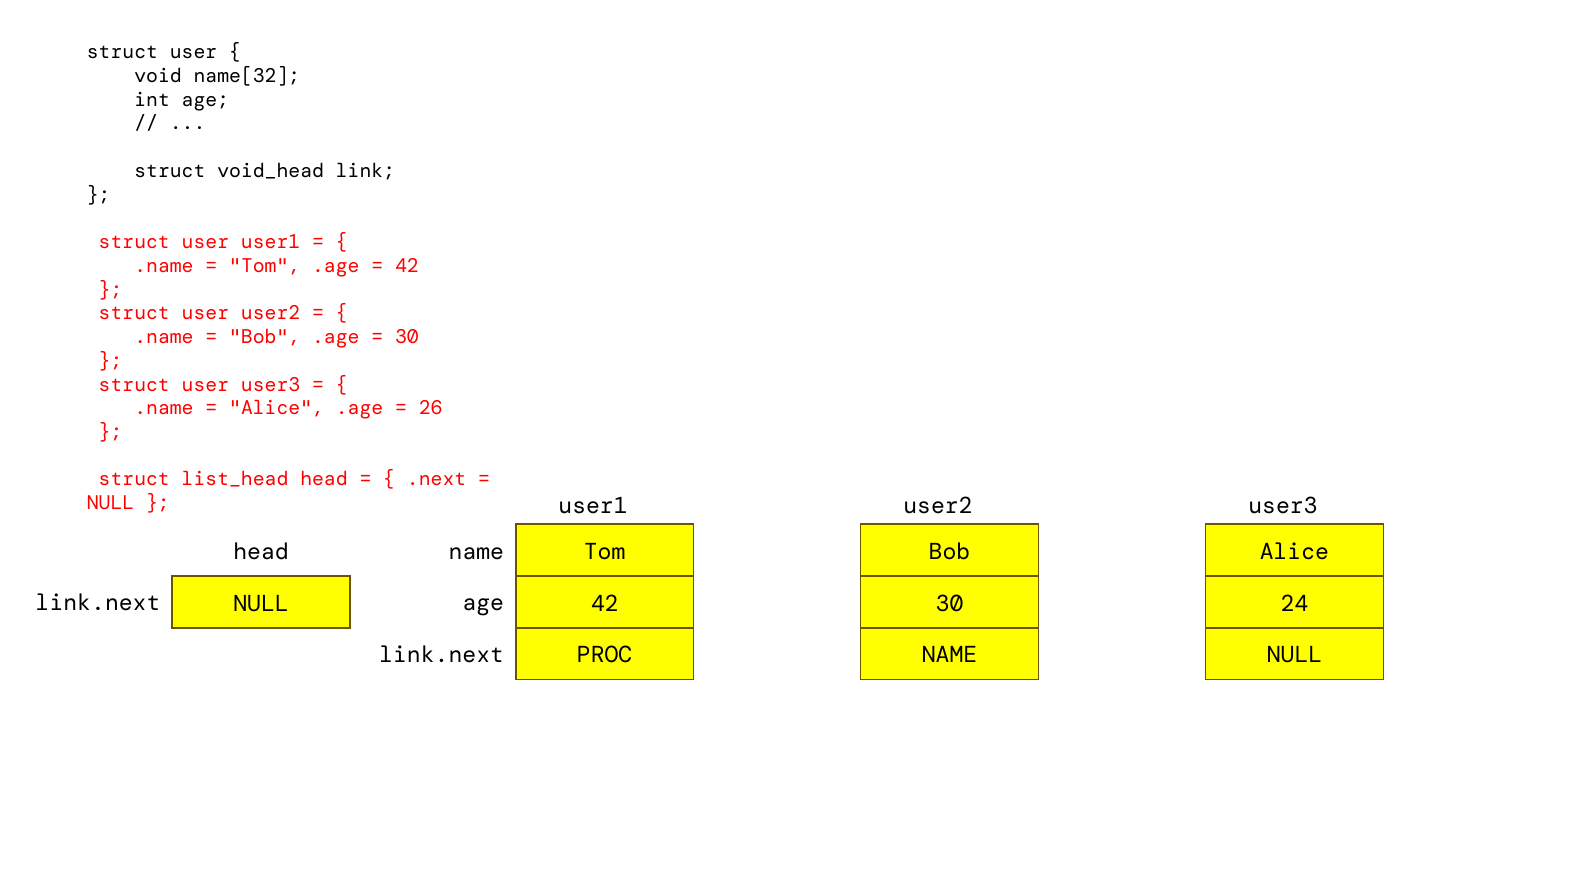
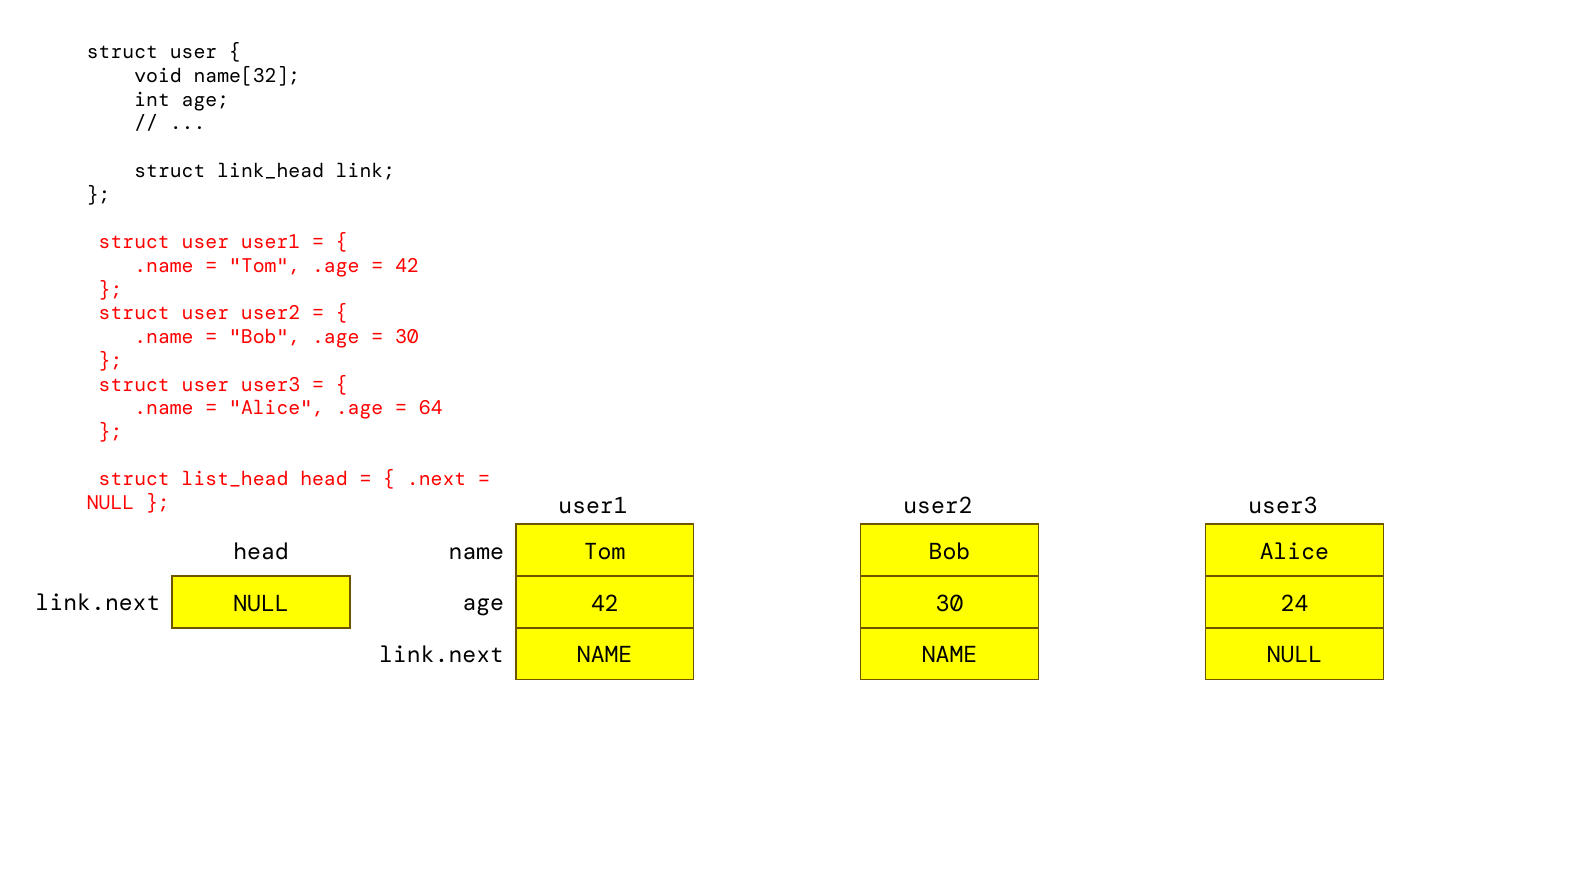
void_head: void_head -> link_head
26: 26 -> 64
PROC at (605, 655): PROC -> NAME
